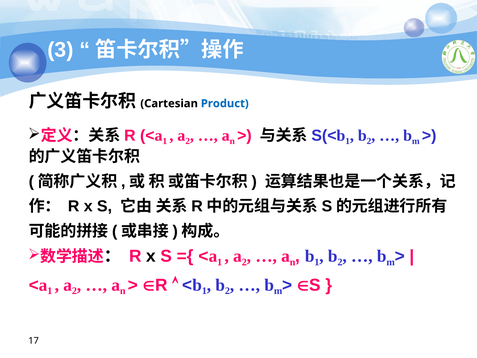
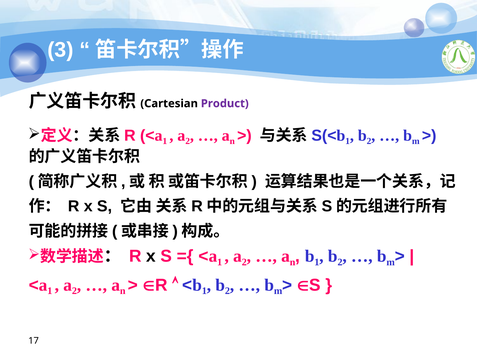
Product colour: blue -> purple
